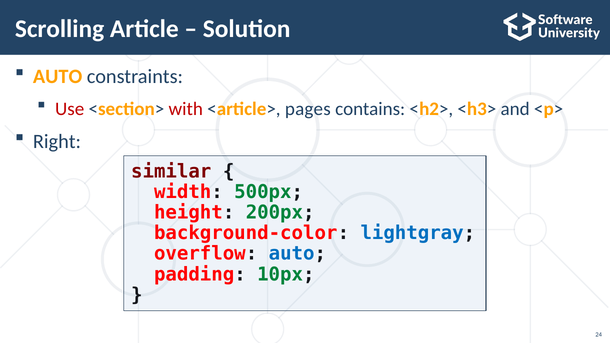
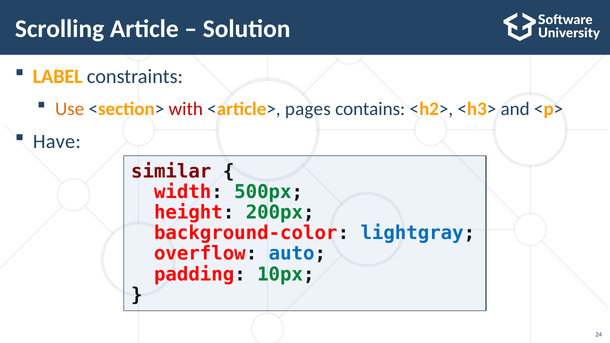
AUTO at (58, 77): AUTO -> LABEL
Use colour: red -> orange
Right: Right -> Have
